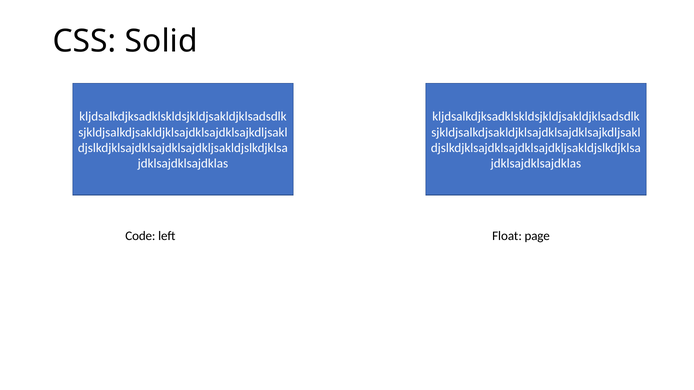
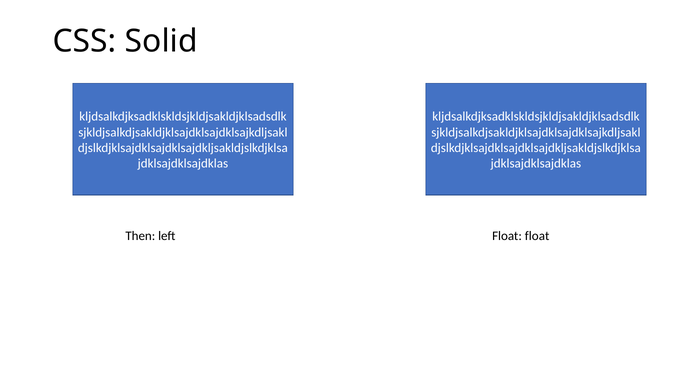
Code: Code -> Then
Float page: page -> float
